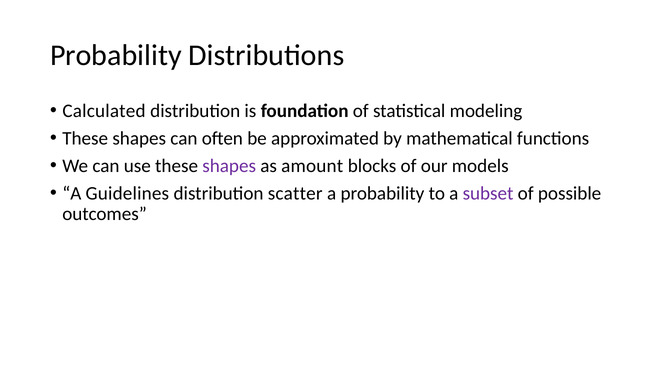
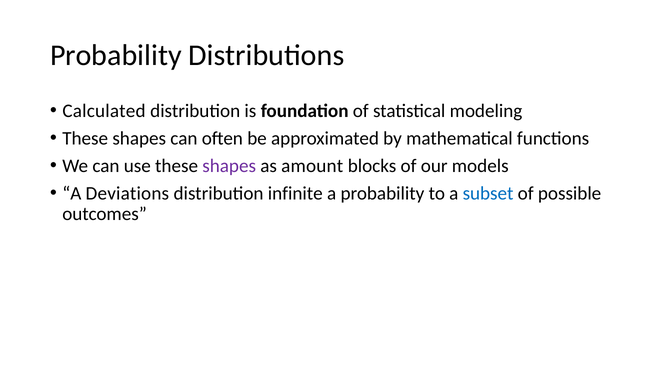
Guidelines: Guidelines -> Deviations
scatter: scatter -> infinite
subset colour: purple -> blue
